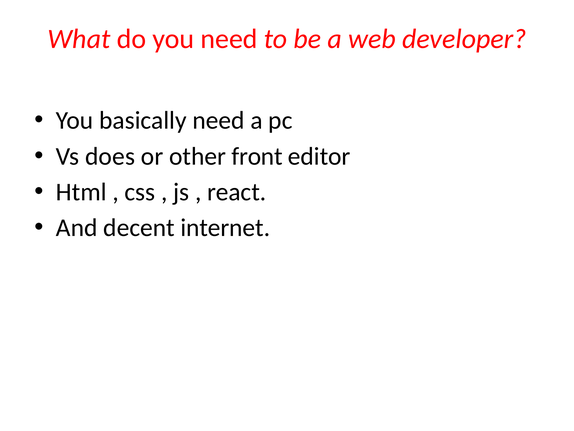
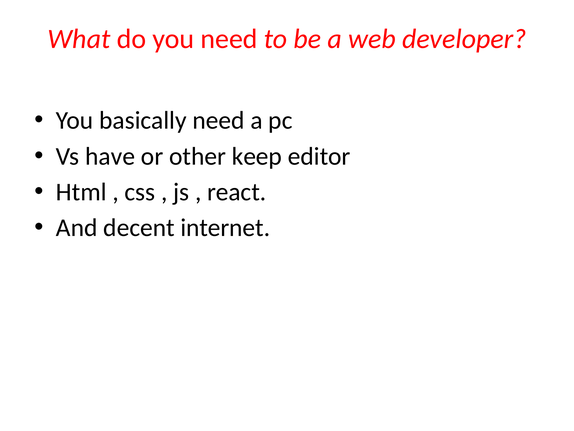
does: does -> have
front: front -> keep
